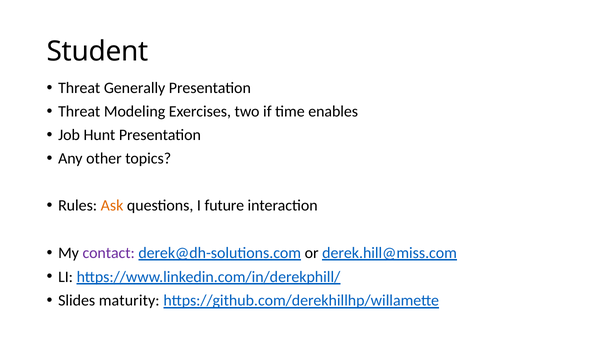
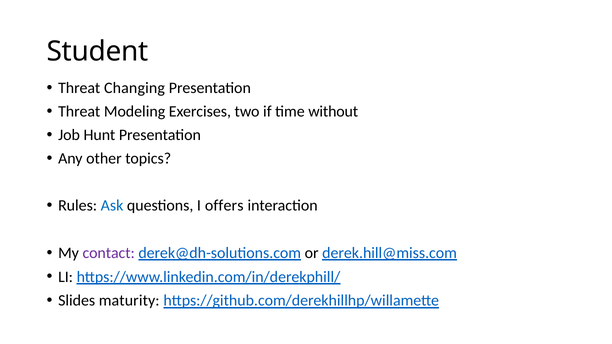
Generally: Generally -> Changing
enables: enables -> without
Ask colour: orange -> blue
future: future -> offers
